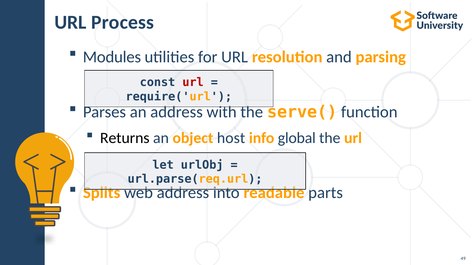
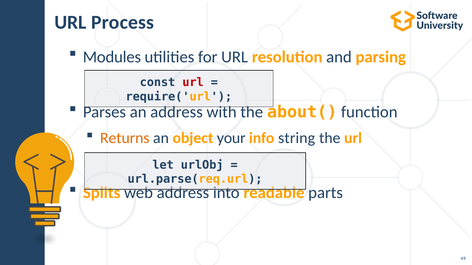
serve(: serve( -> about(
Returns colour: black -> orange
host: host -> your
global: global -> string
